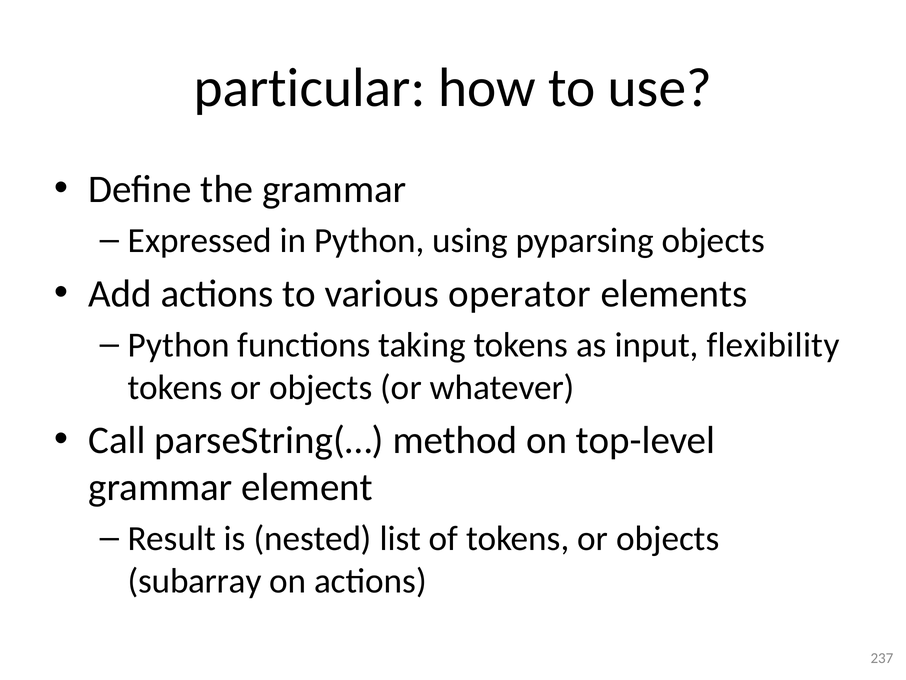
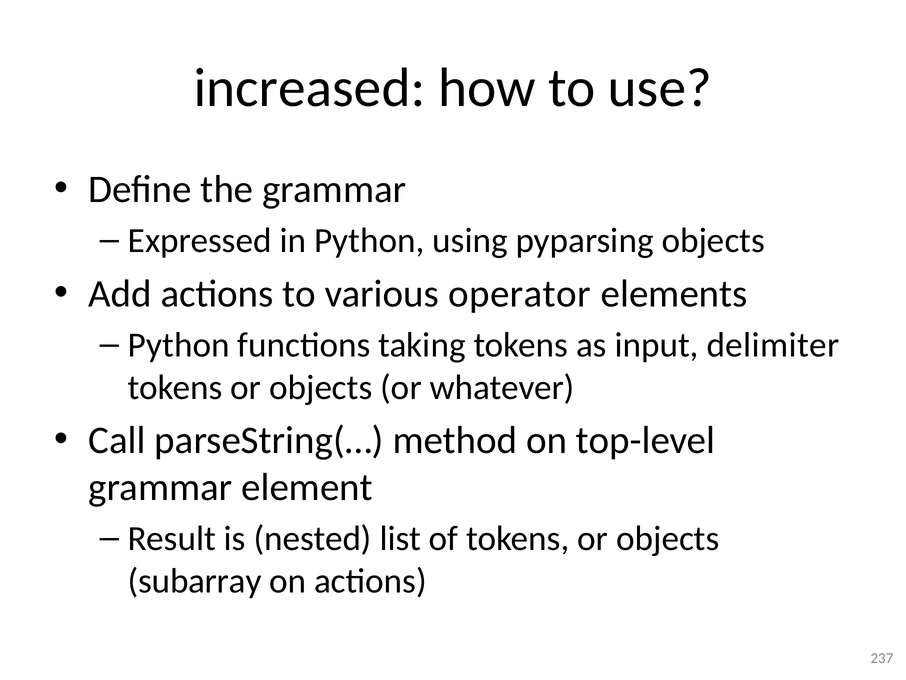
particular: particular -> increased
flexibility: flexibility -> delimiter
